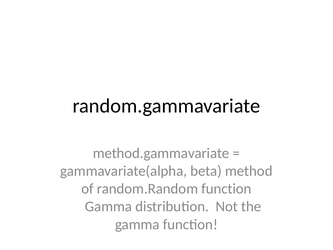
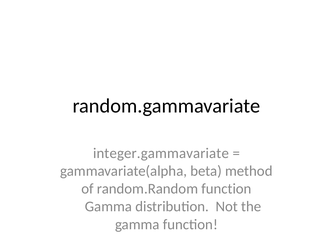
method.gammavariate: method.gammavariate -> integer.gammavariate
